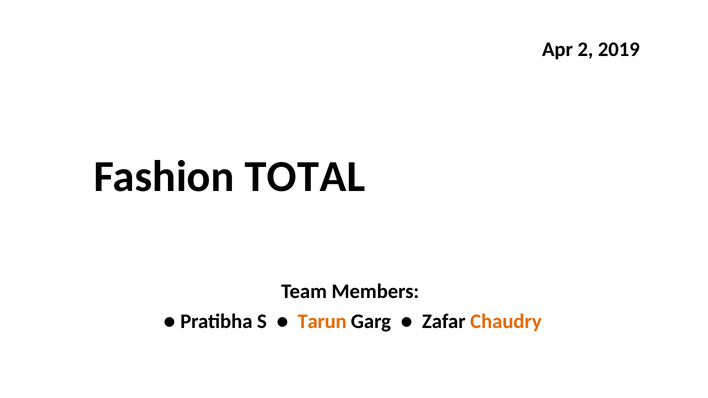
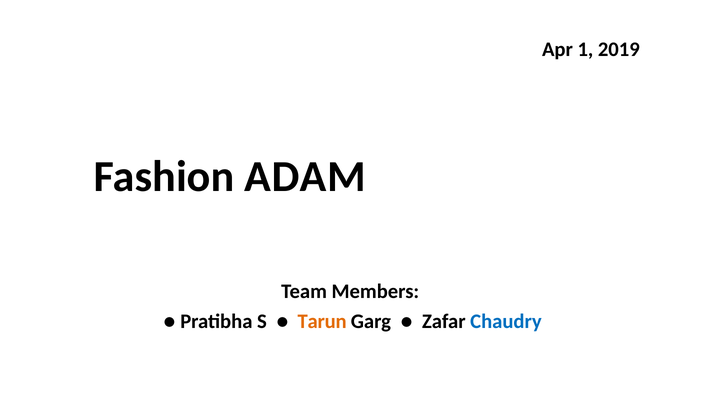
2: 2 -> 1
TOTAL: TOTAL -> ADAM
Chaudry colour: orange -> blue
